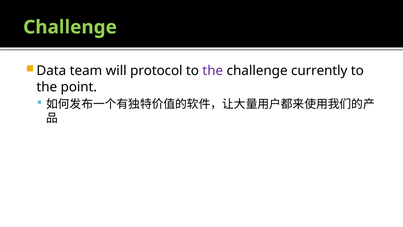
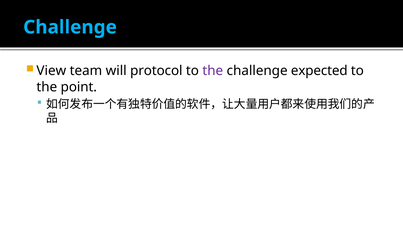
Challenge at (70, 27) colour: light green -> light blue
Data: Data -> View
currently: currently -> expected
